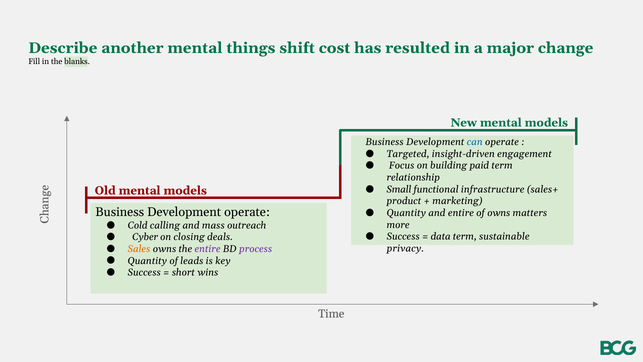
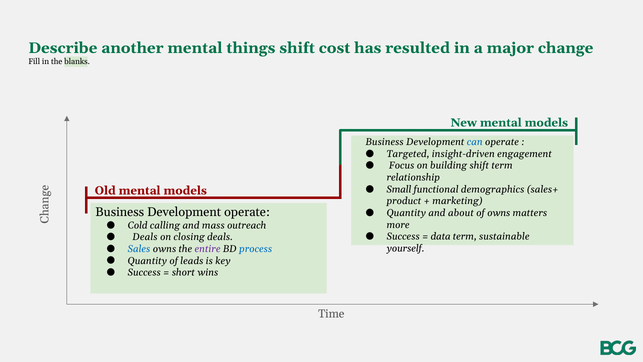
building paid: paid -> shift
infrastructure: infrastructure -> demographics
and entire: entire -> about
Cyber at (145, 237): Cyber -> Deals
Sales colour: orange -> blue
process colour: purple -> blue
privacy: privacy -> yourself
